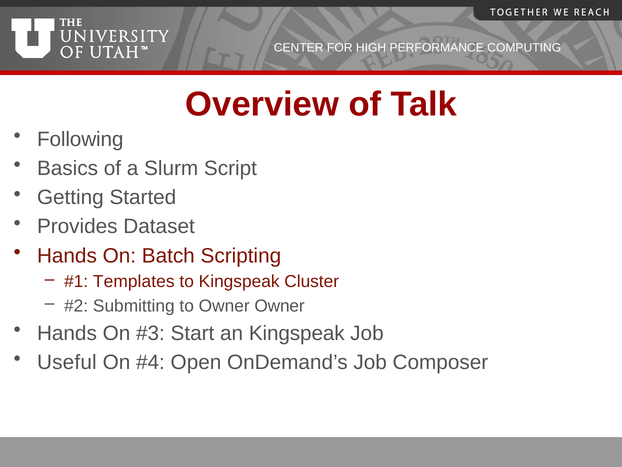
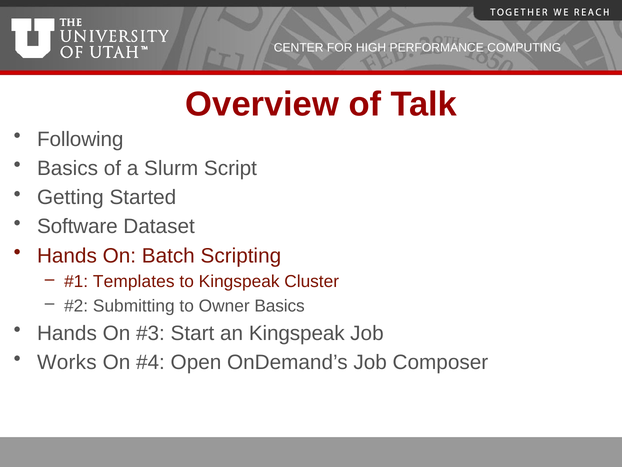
Provides: Provides -> Software
Owner Owner: Owner -> Basics
Useful: Useful -> Works
